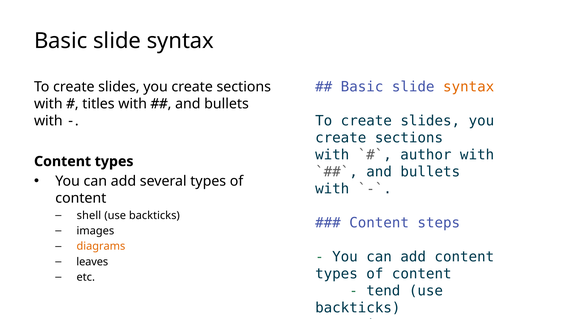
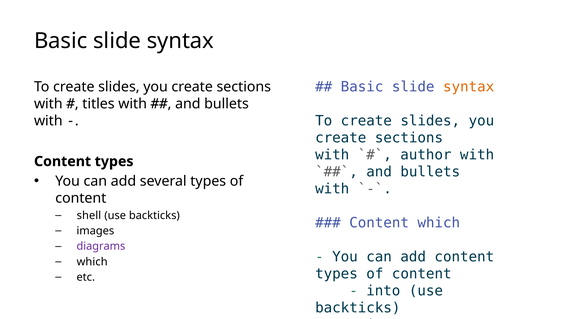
Content steps: steps -> which
diagrams at (101, 246) colour: orange -> purple
leaves at (92, 262): leaves -> which
tend: tend -> into
